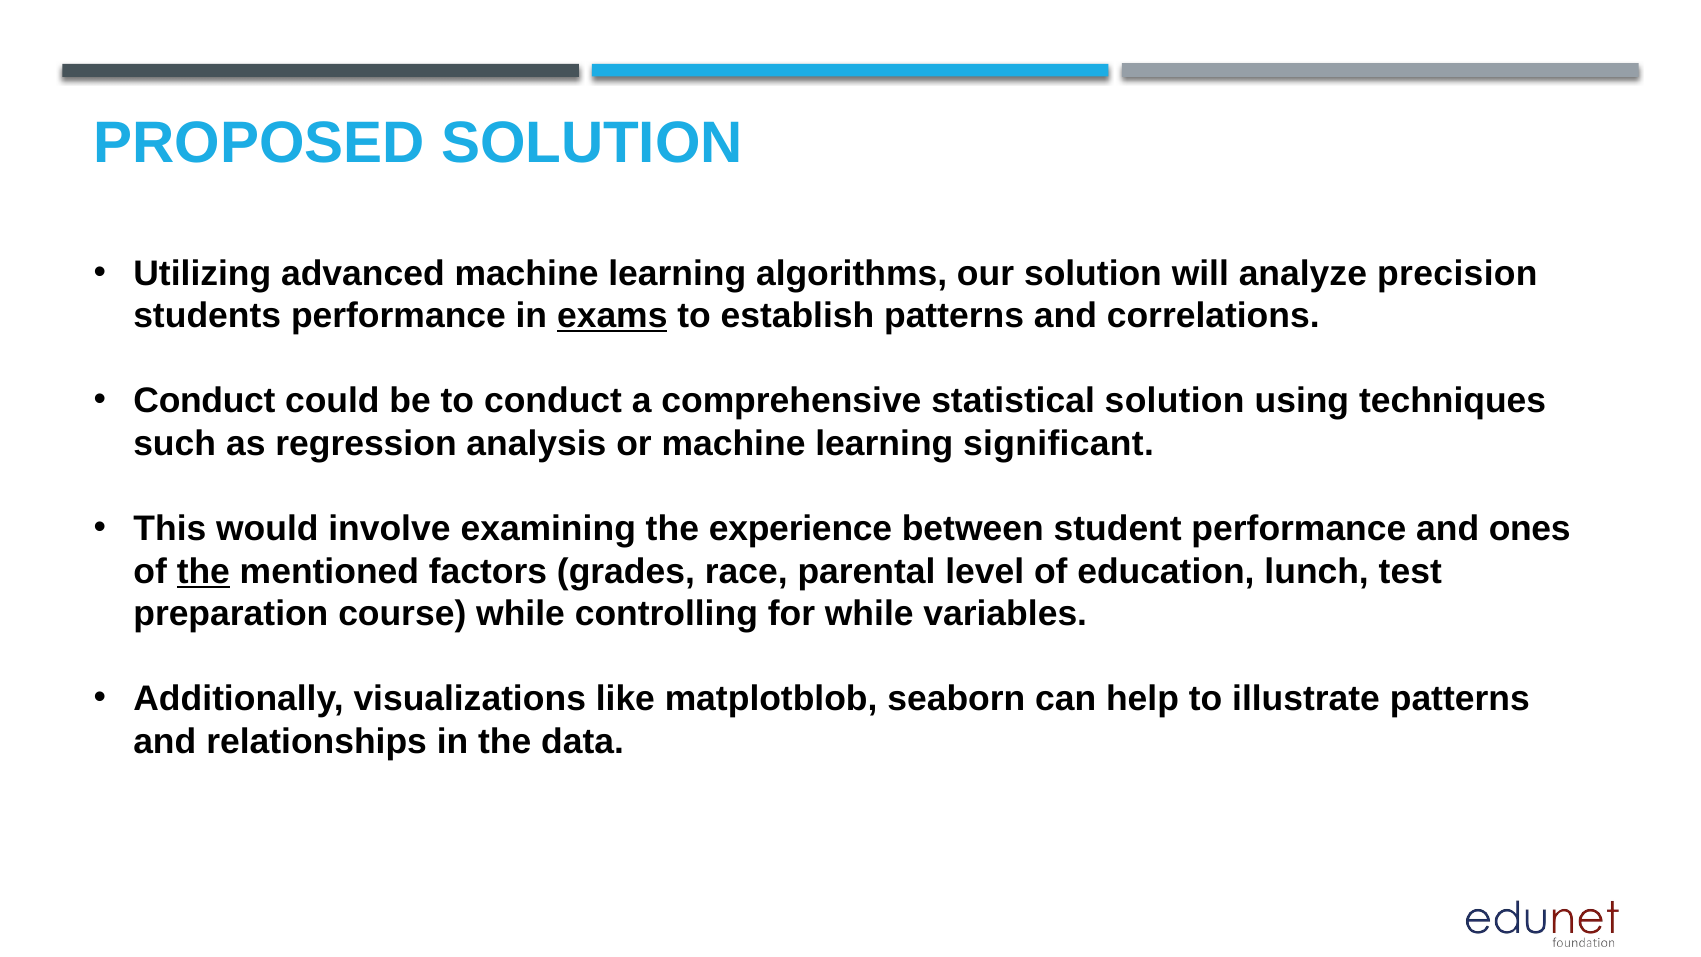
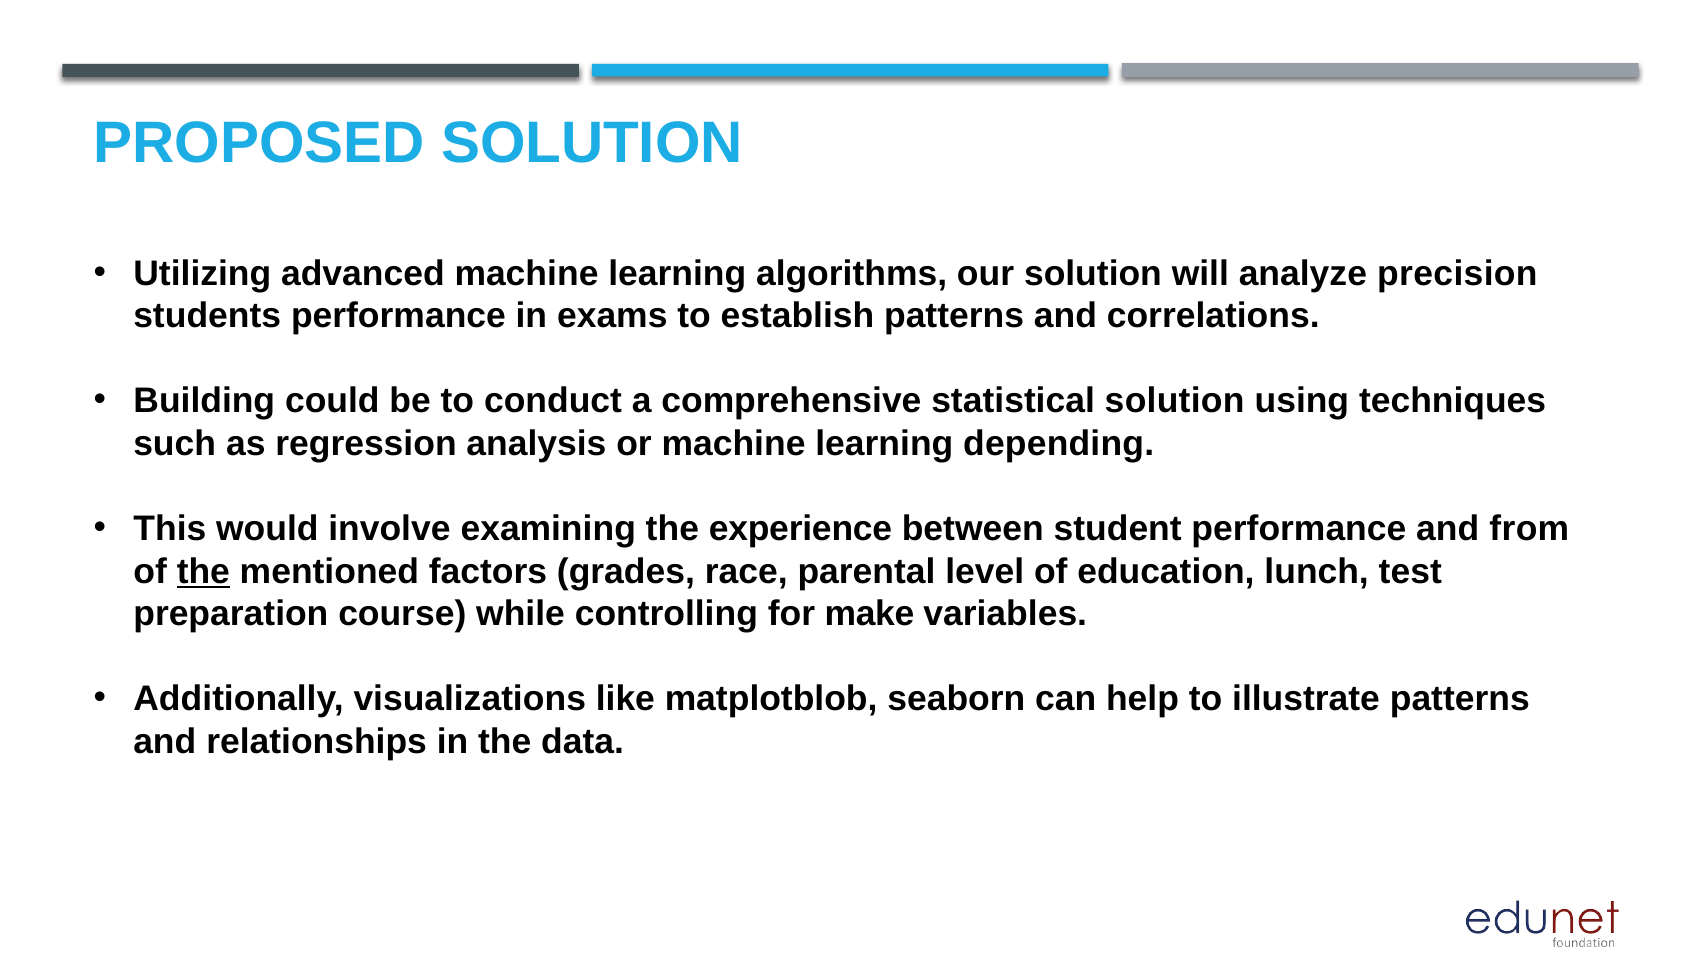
exams underline: present -> none
Conduct at (204, 401): Conduct -> Building
significant: significant -> depending
ones: ones -> from
for while: while -> make
